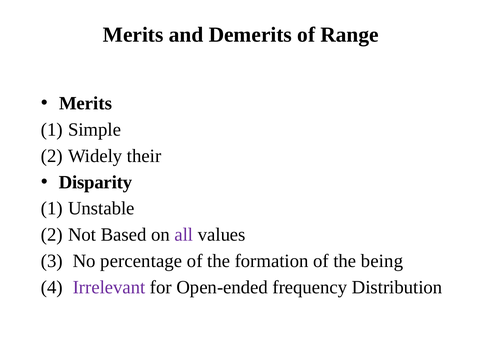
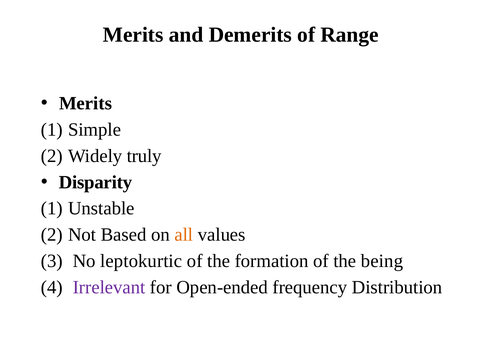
their: their -> truly
all colour: purple -> orange
percentage: percentage -> leptokurtic
